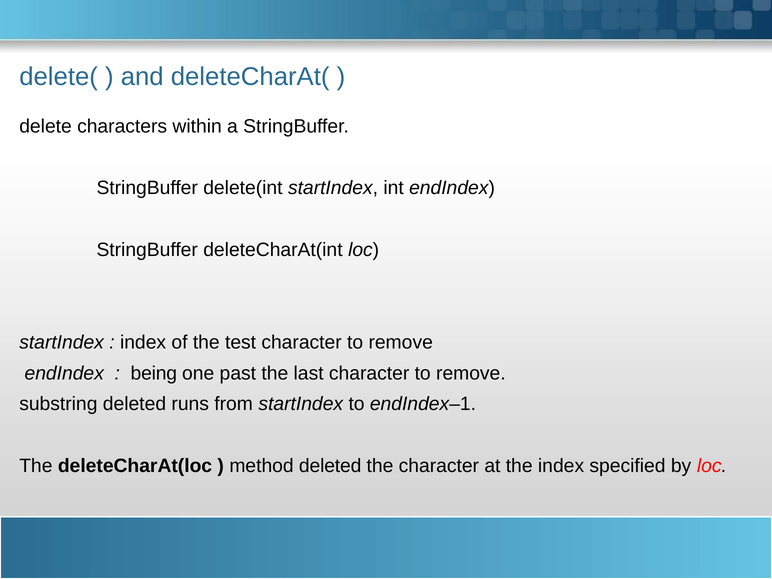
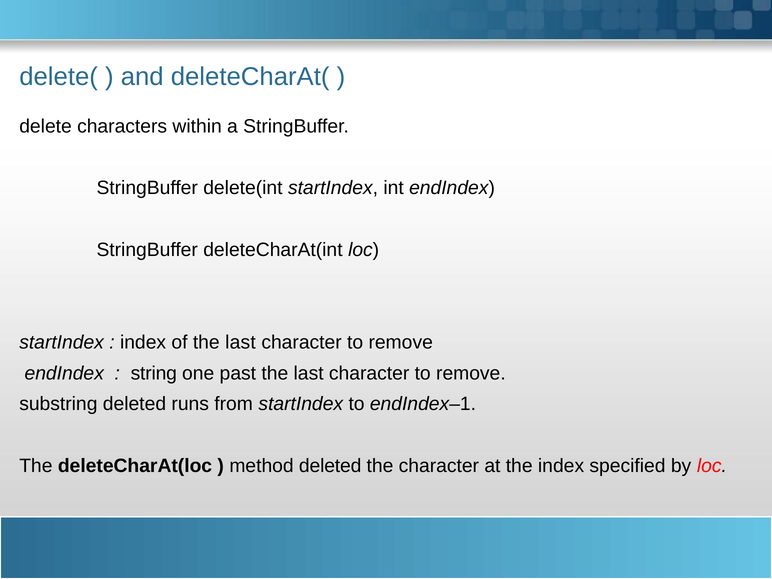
of the test: test -> last
being: being -> string
